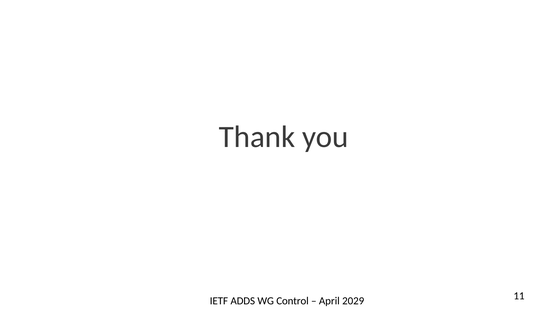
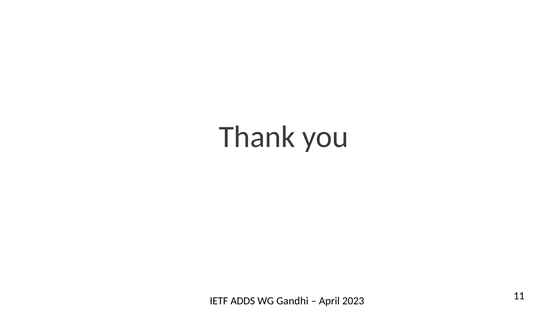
Control: Control -> Gandhi
2029: 2029 -> 2023
